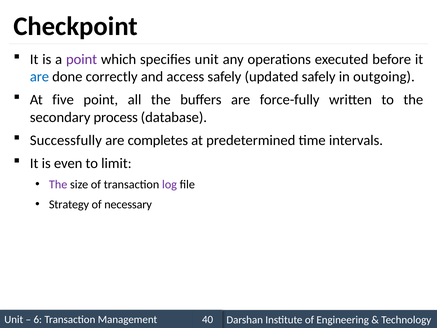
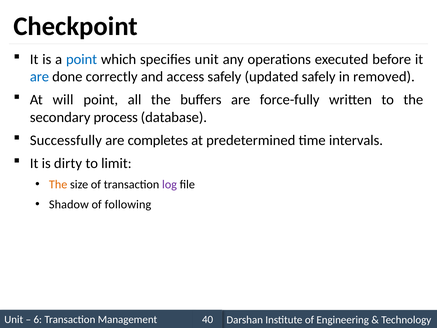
point at (82, 59) colour: purple -> blue
outgoing: outgoing -> removed
five: five -> will
even: even -> dirty
The at (58, 184) colour: purple -> orange
Strategy: Strategy -> Shadow
necessary: necessary -> following
